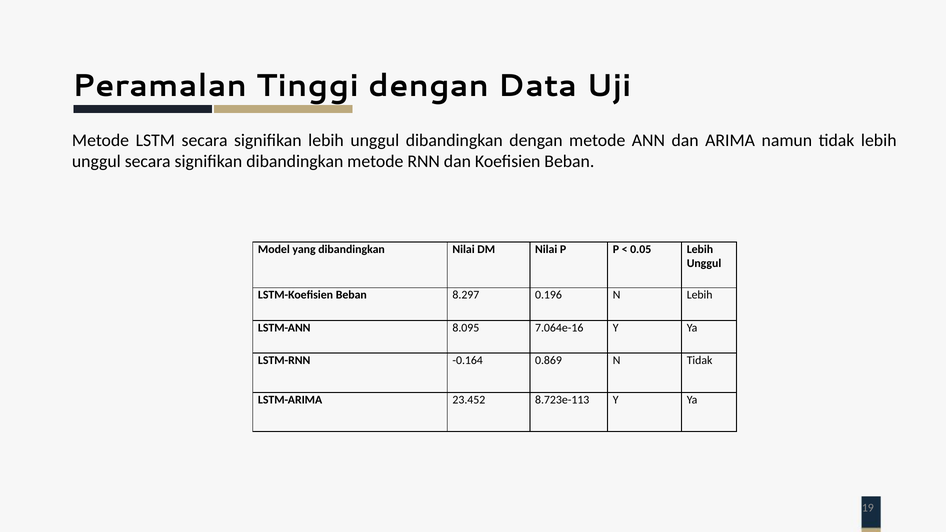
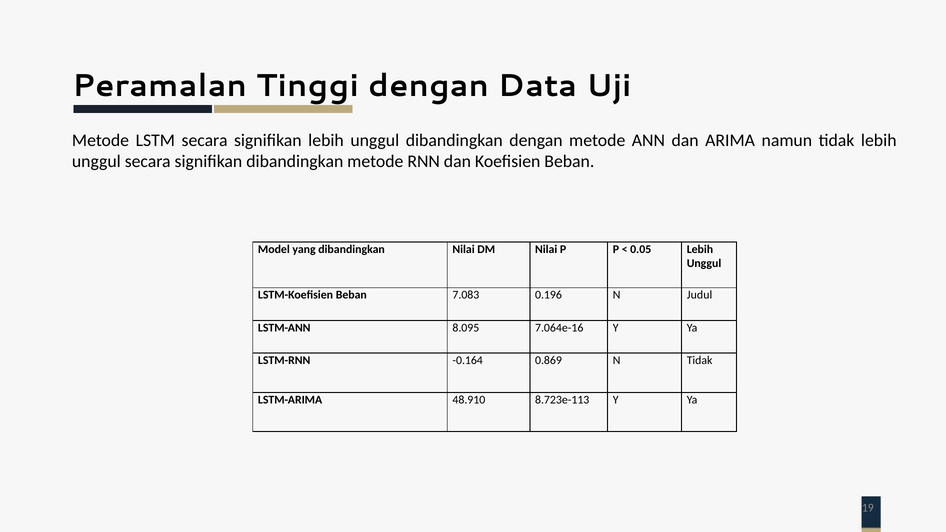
8.297: 8.297 -> 7.083
N Lebih: Lebih -> Judul
23.452: 23.452 -> 48.910
